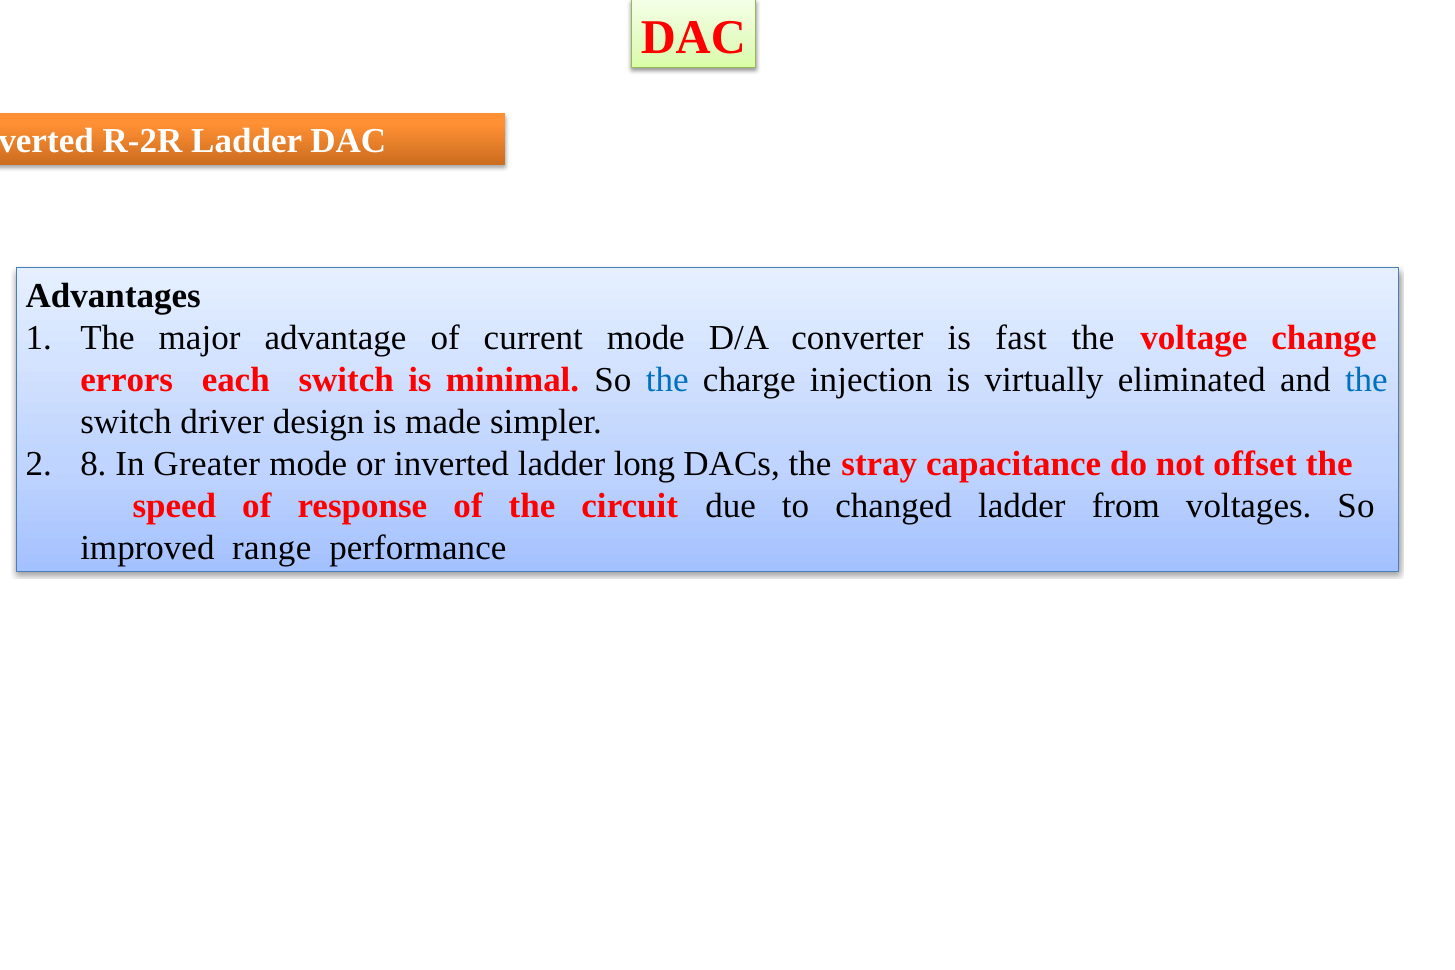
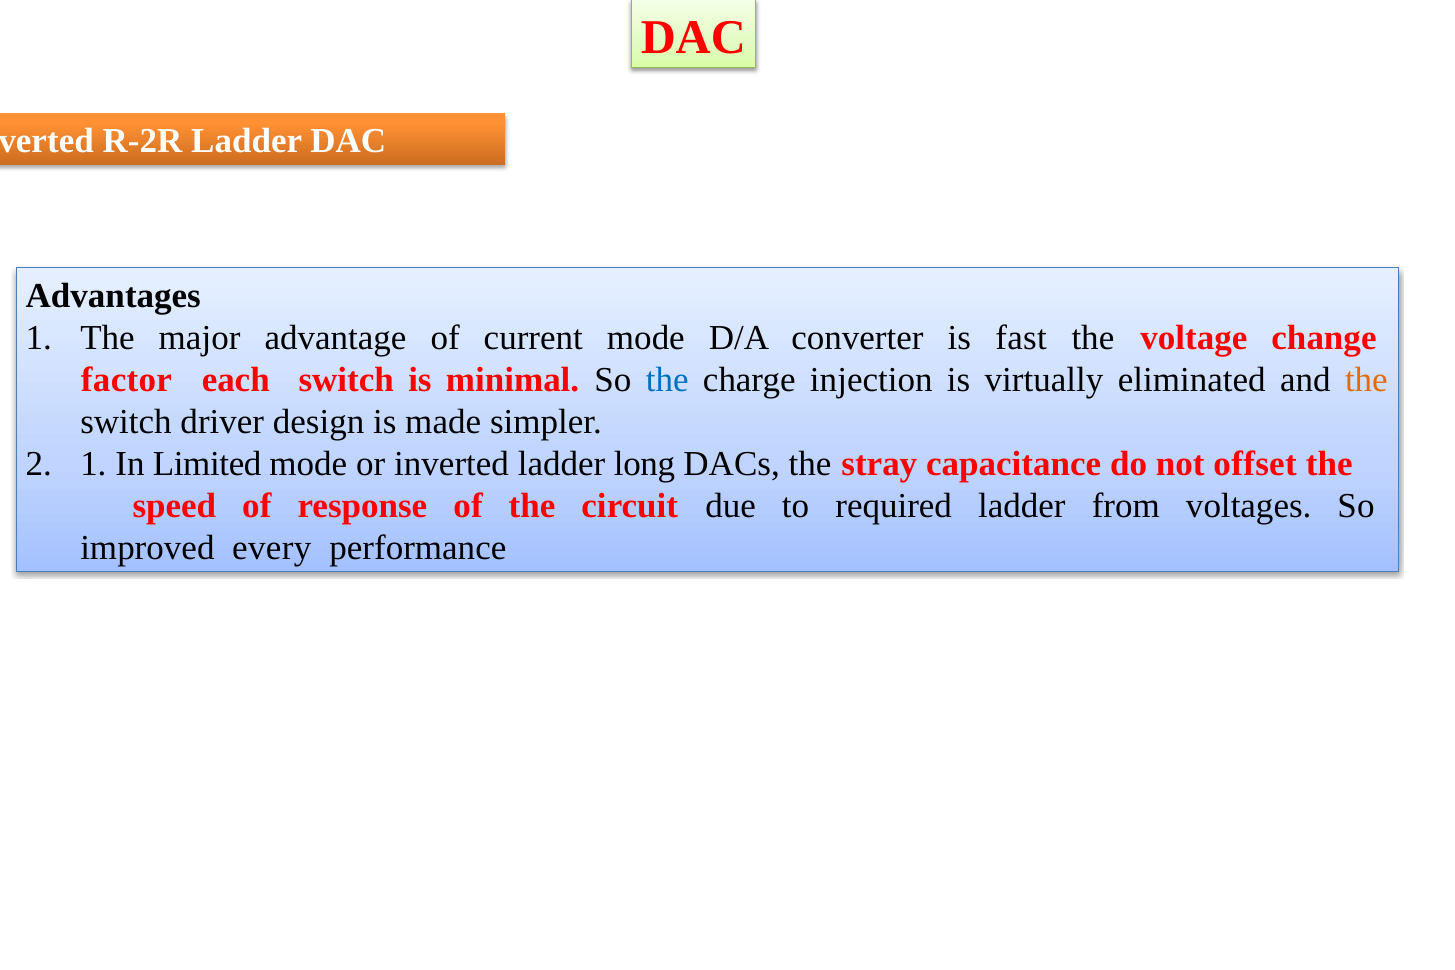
errors: errors -> factor
the at (1366, 380) colour: blue -> orange
2 8: 8 -> 1
Greater: Greater -> Limited
changed: changed -> required
range: range -> every
